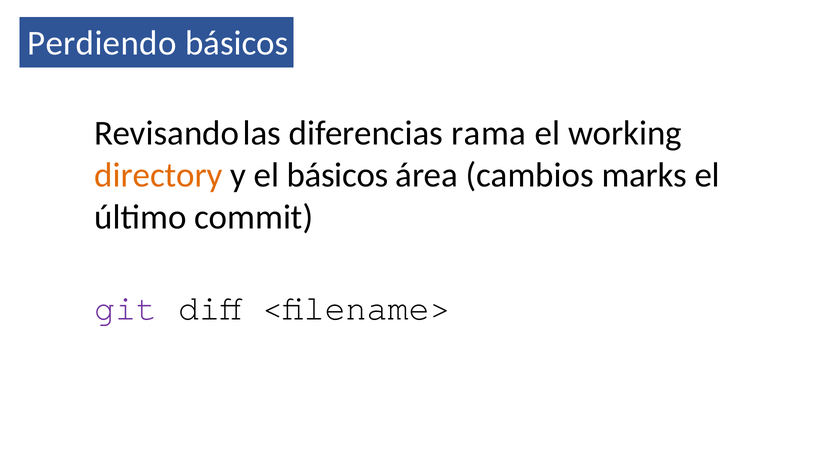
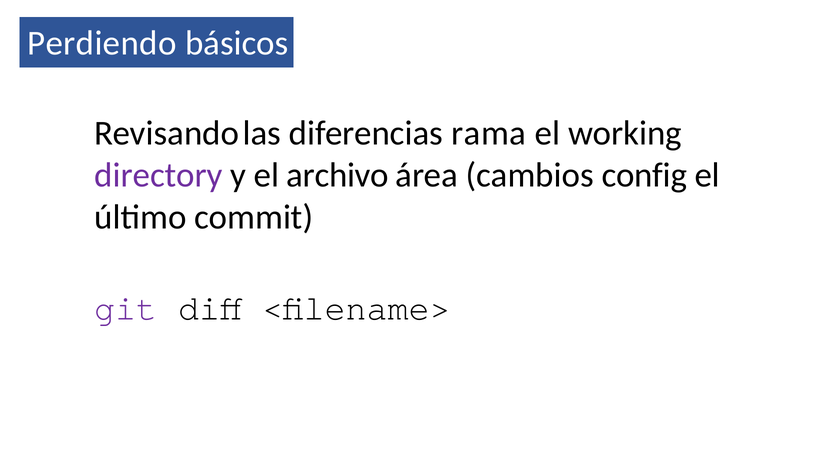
directory colour: orange -> purple
el básicos: básicos -> archivo
marks: marks -> config
